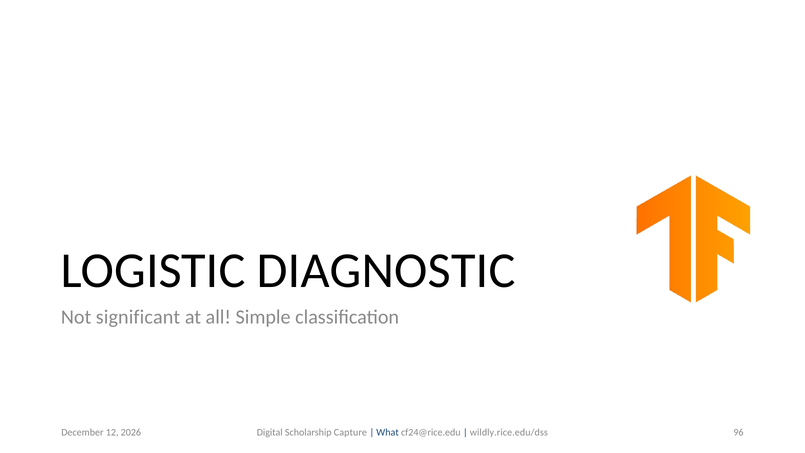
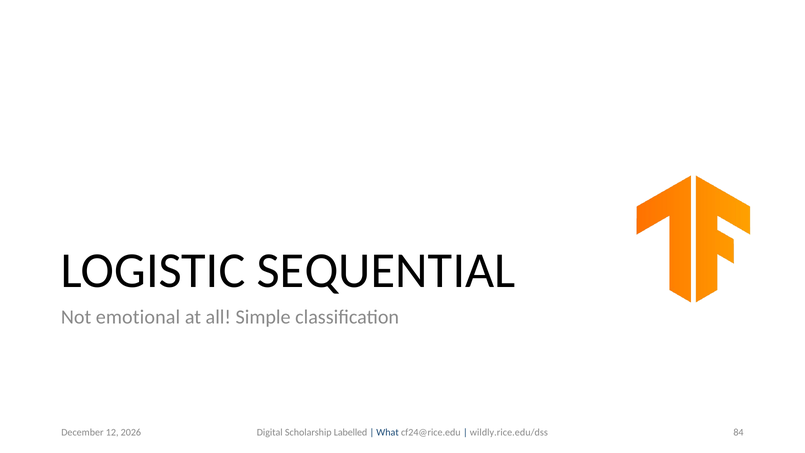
DIAGNOSTIC: DIAGNOSTIC -> SEQUENTIAL
significant: significant -> emotional
96: 96 -> 84
Capture: Capture -> Labelled
